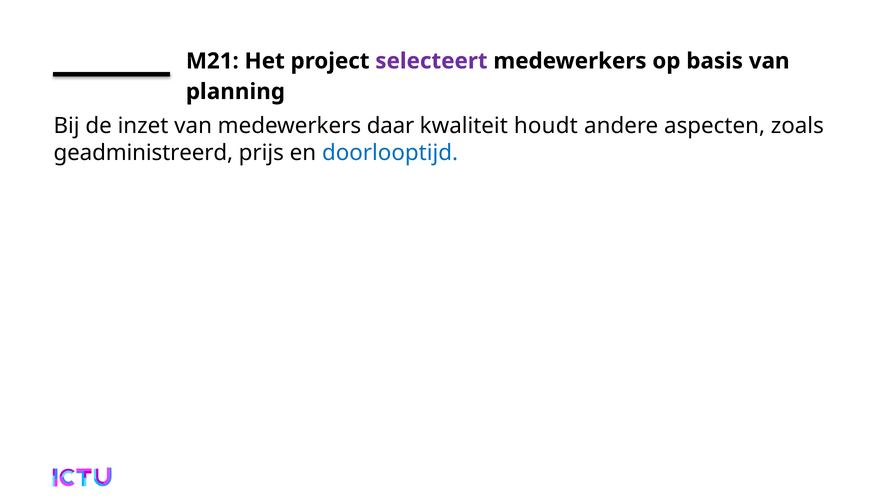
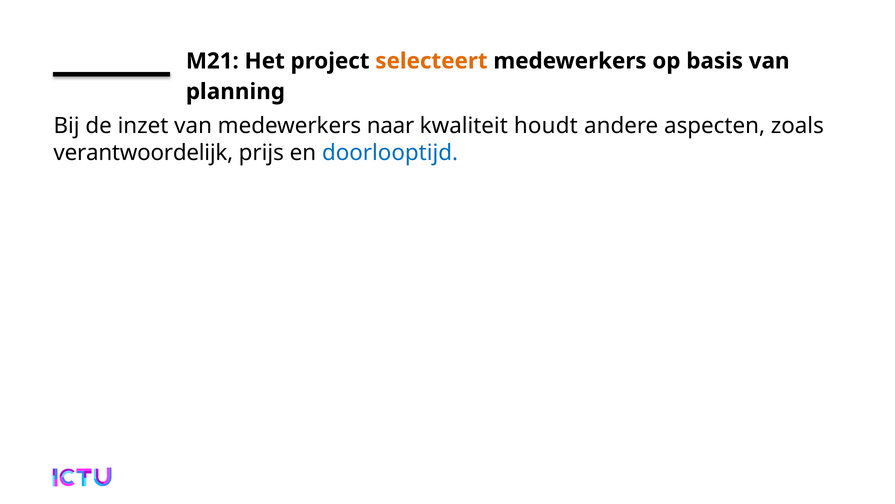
selecteert colour: purple -> orange
daar: daar -> naar
geadministreerd: geadministreerd -> verantwoordelijk
